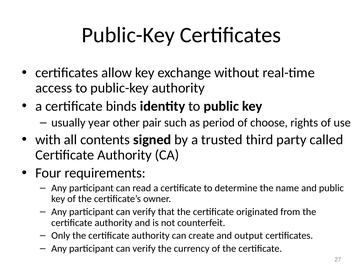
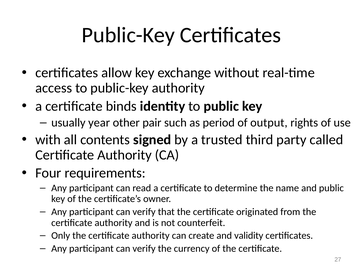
choose: choose -> output
output: output -> validity
